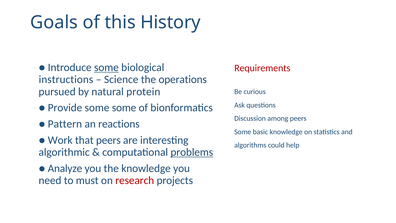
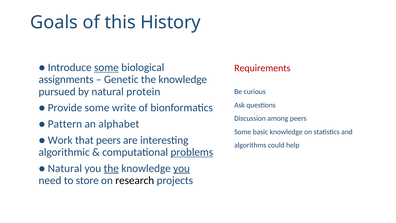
instructions: instructions -> assignments
Science: Science -> Genetic
operations at (183, 79): operations -> knowledge
some some: some -> write
reactions: reactions -> alphabet
Analyze at (65, 168): Analyze -> Natural
the at (111, 168) underline: none -> present
you at (182, 168) underline: none -> present
must: must -> store
research colour: red -> black
